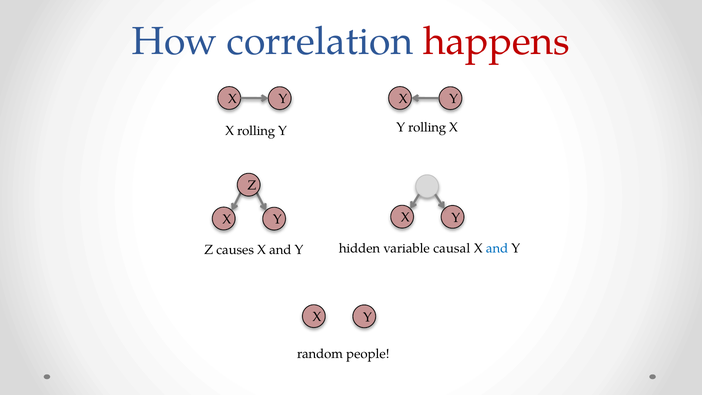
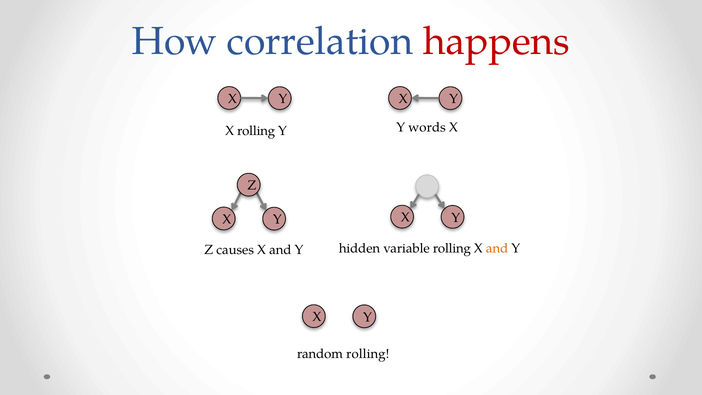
Y rolling: rolling -> words
variable causal: causal -> rolling
and at (497, 248) colour: blue -> orange
random people: people -> rolling
